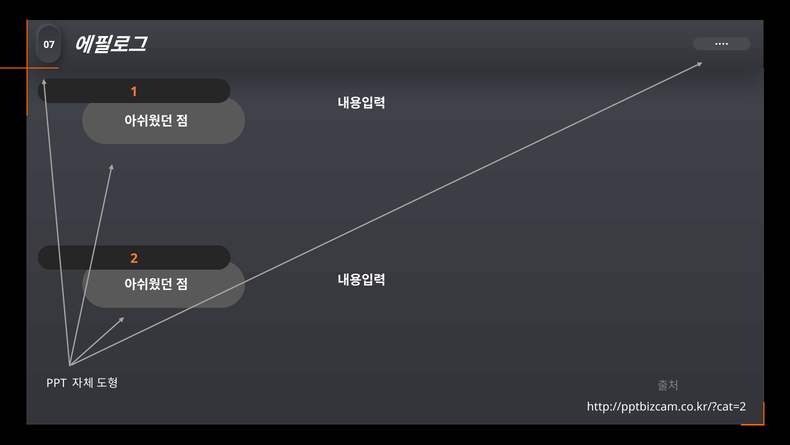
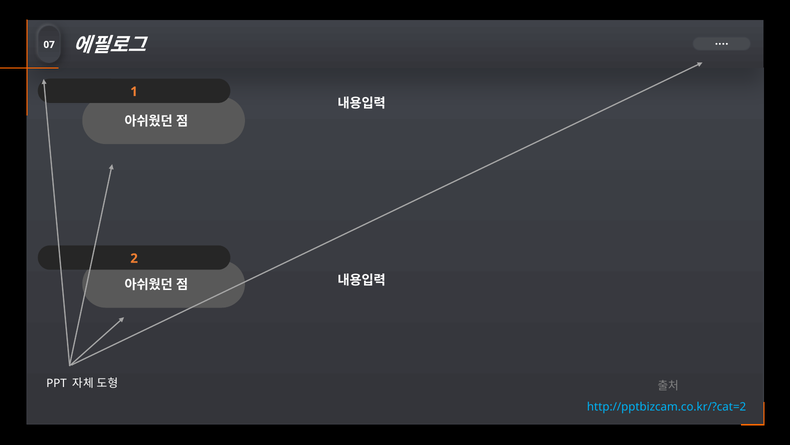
http://pptbizcam.co.kr/?cat=2 colour: white -> light blue
